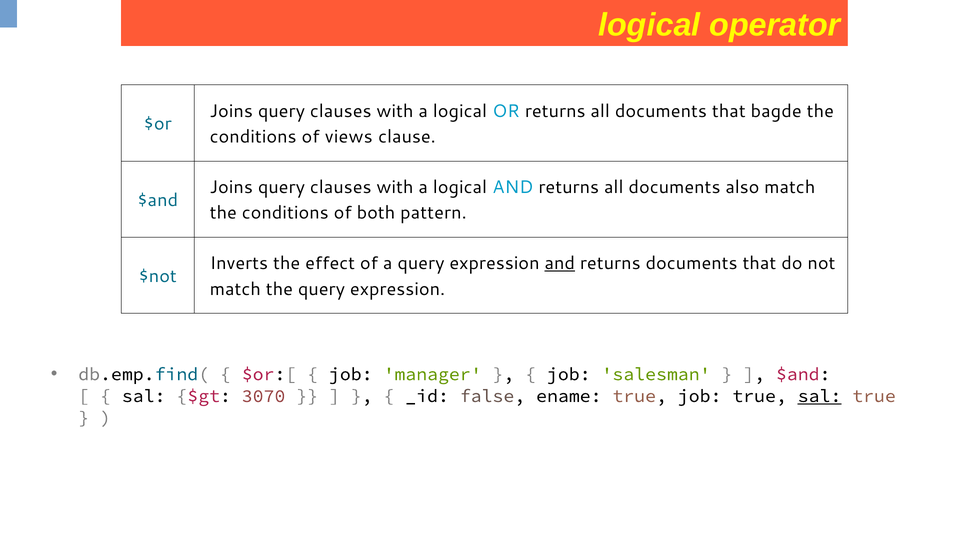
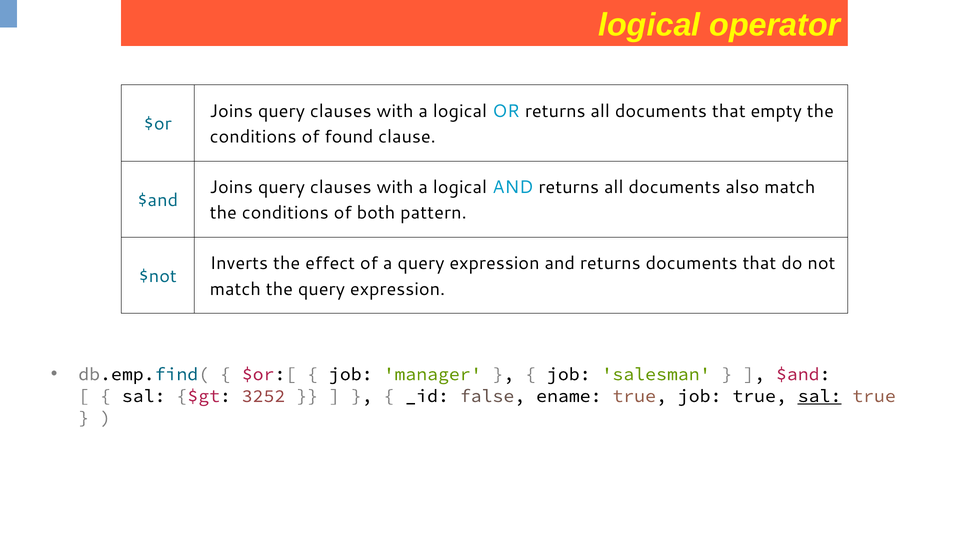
bagde: bagde -> empty
views: views -> found
and at (560, 263) underline: present -> none
3070: 3070 -> 3252
